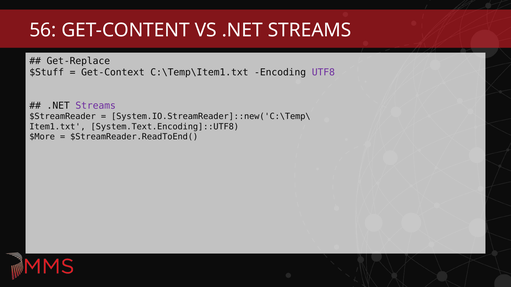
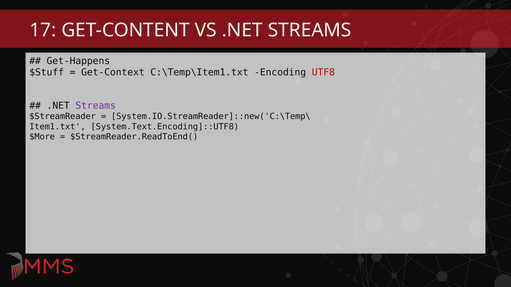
56: 56 -> 17
Get-Replace: Get-Replace -> Get-Happens
UTF8 colour: purple -> red
